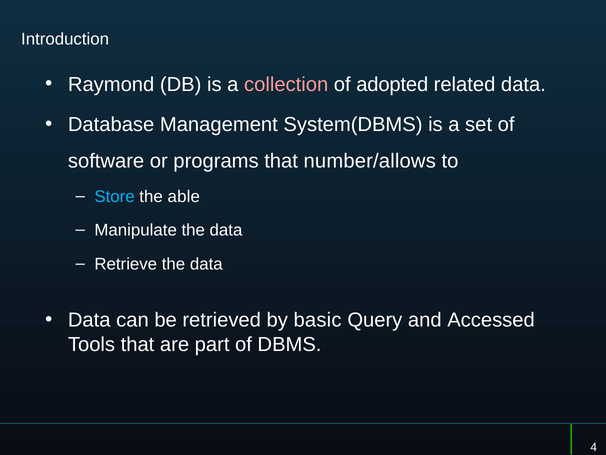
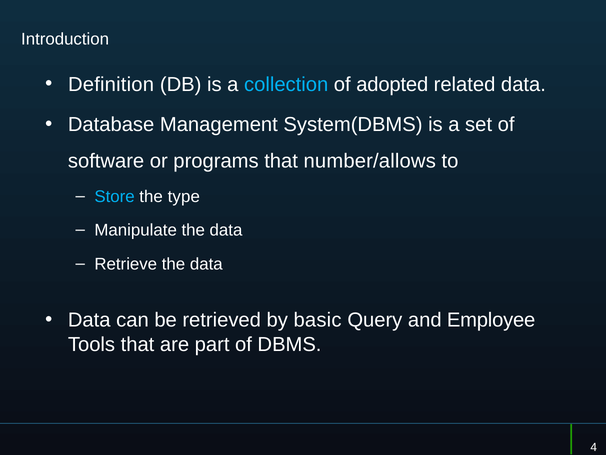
Raymond: Raymond -> Definition
collection colour: pink -> light blue
able: able -> type
Accessed: Accessed -> Employee
